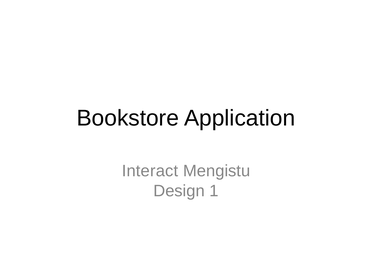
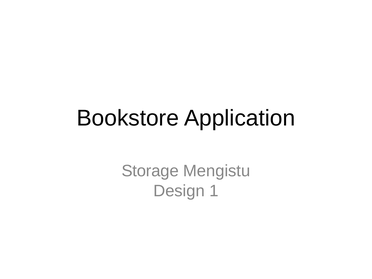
Interact: Interact -> Storage
